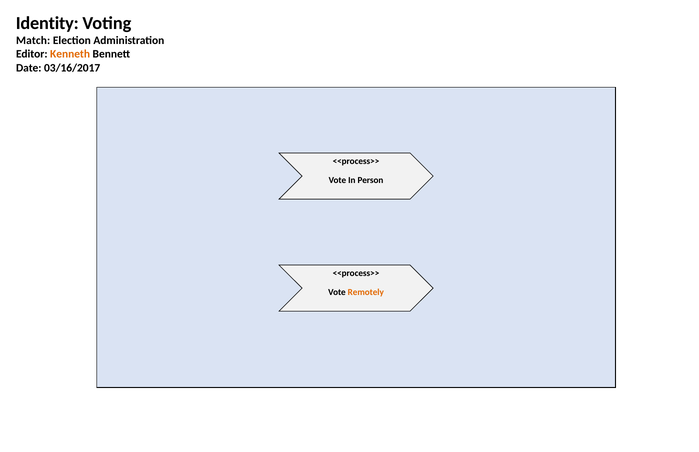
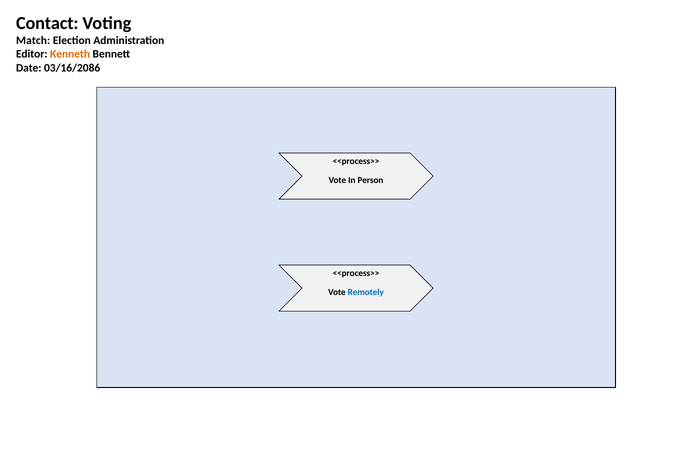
Identity: Identity -> Contact
03/16/2017: 03/16/2017 -> 03/16/2086
Remotely colour: orange -> blue
